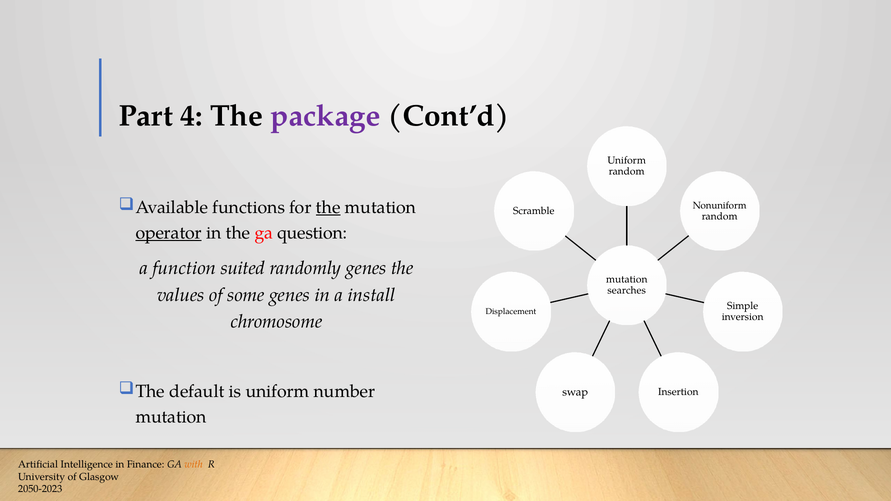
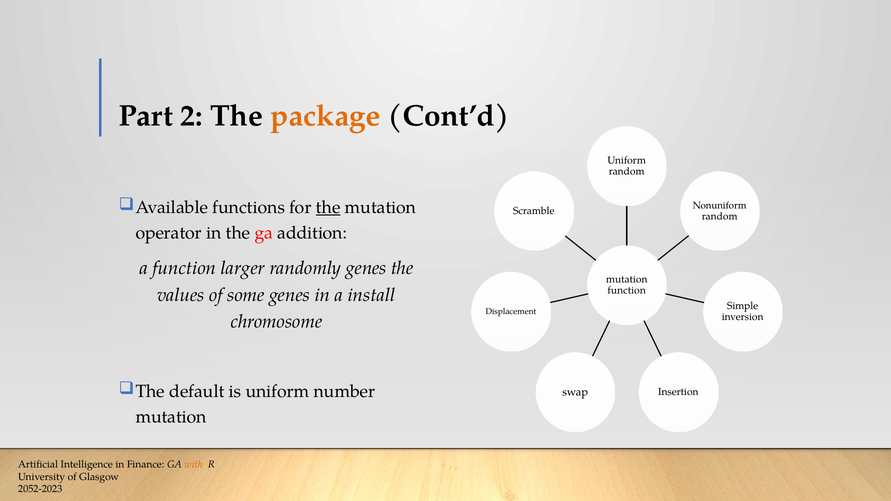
4: 4 -> 2
package colour: purple -> orange
operator underline: present -> none
question: question -> addition
suited: suited -> larger
searches at (627, 291): searches -> function
2050-2023: 2050-2023 -> 2052-2023
